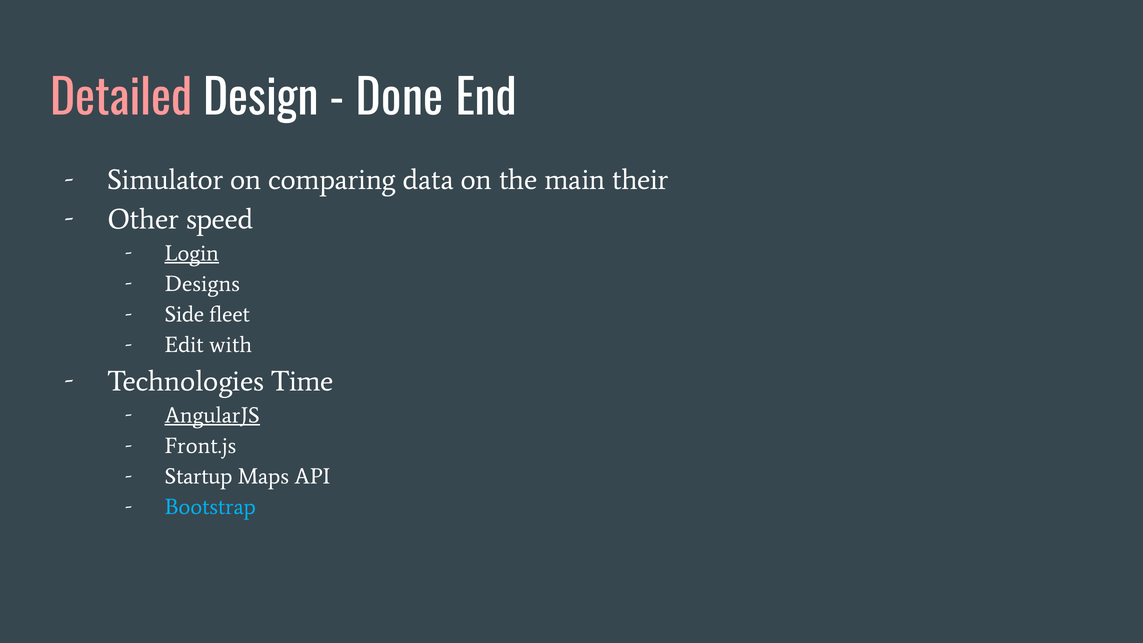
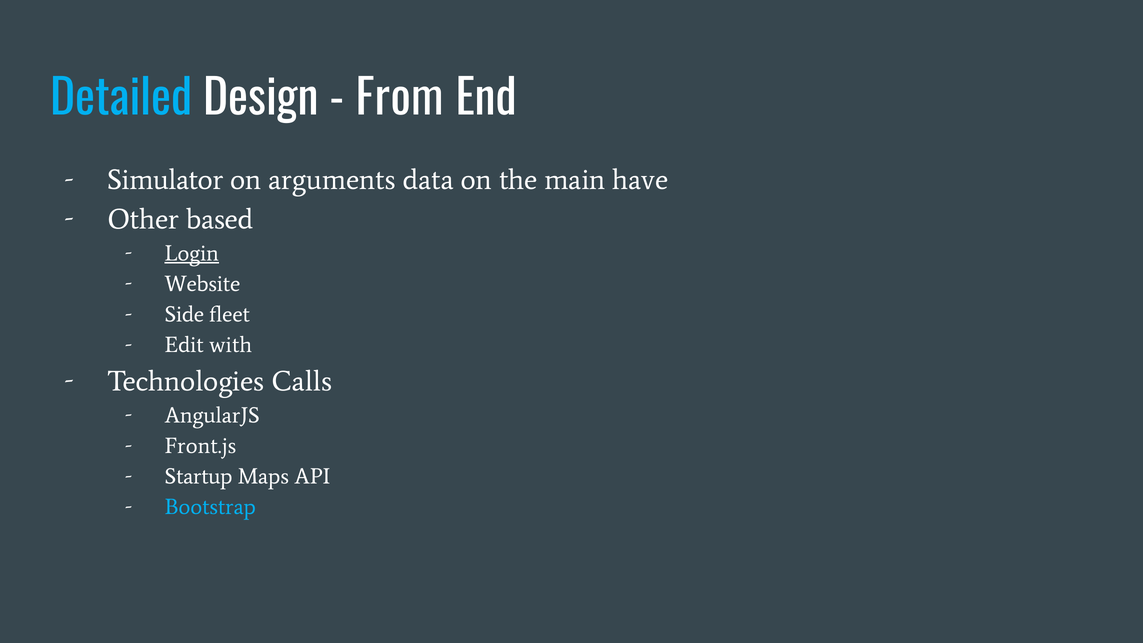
Detailed colour: pink -> light blue
Done: Done -> From
comparing: comparing -> arguments
their: their -> have
speed: speed -> based
Designs: Designs -> Website
Time: Time -> Calls
AngularJS underline: present -> none
